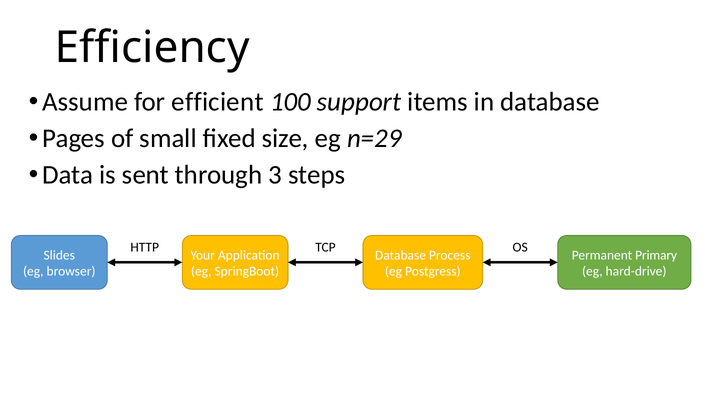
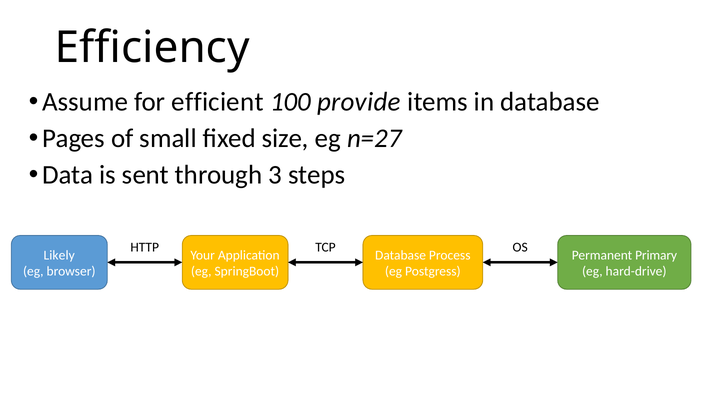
support: support -> provide
n=29: n=29 -> n=27
Slides: Slides -> Likely
